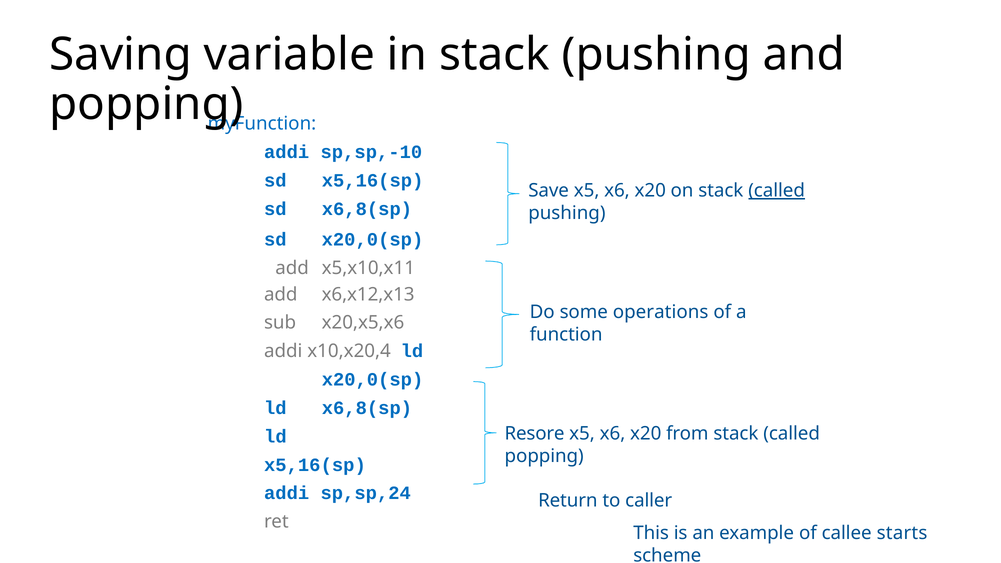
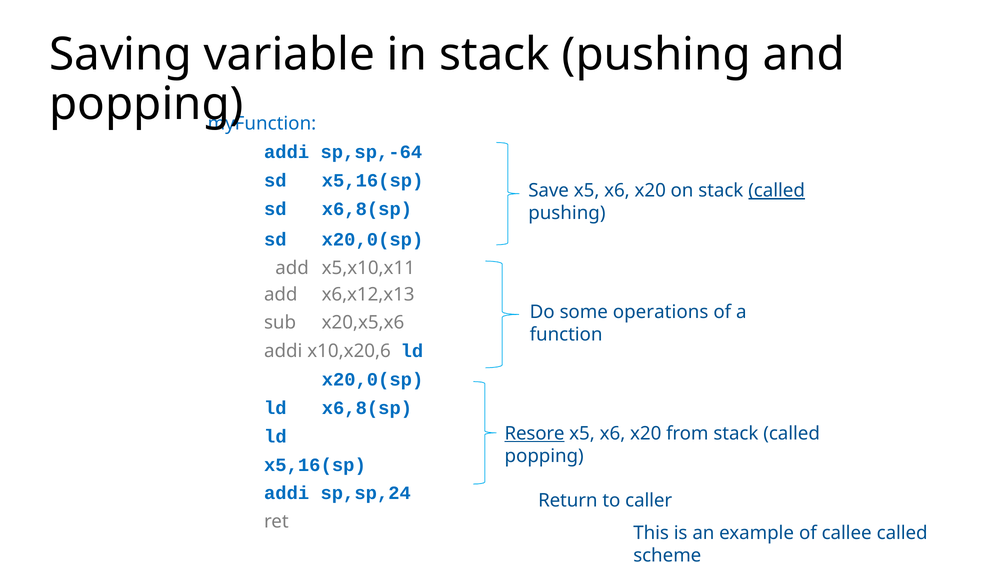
sp,sp,-10: sp,sp,-10 -> sp,sp,-64
x10,x20,4: x10,x20,4 -> x10,x20,6
Resore underline: none -> present
callee starts: starts -> called
